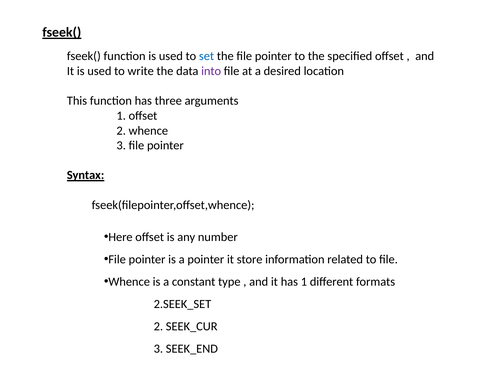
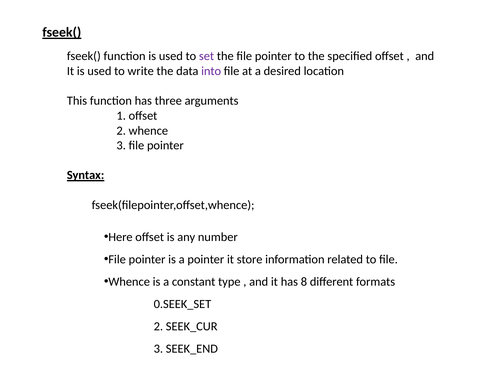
set colour: blue -> purple
has 1: 1 -> 8
2.SEEK_SET: 2.SEEK_SET -> 0.SEEK_SET
